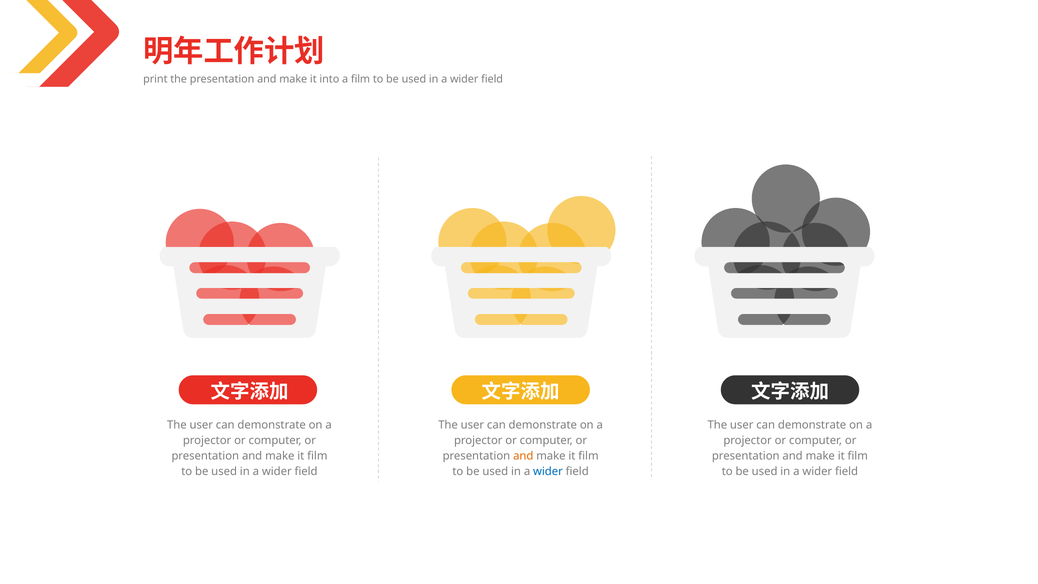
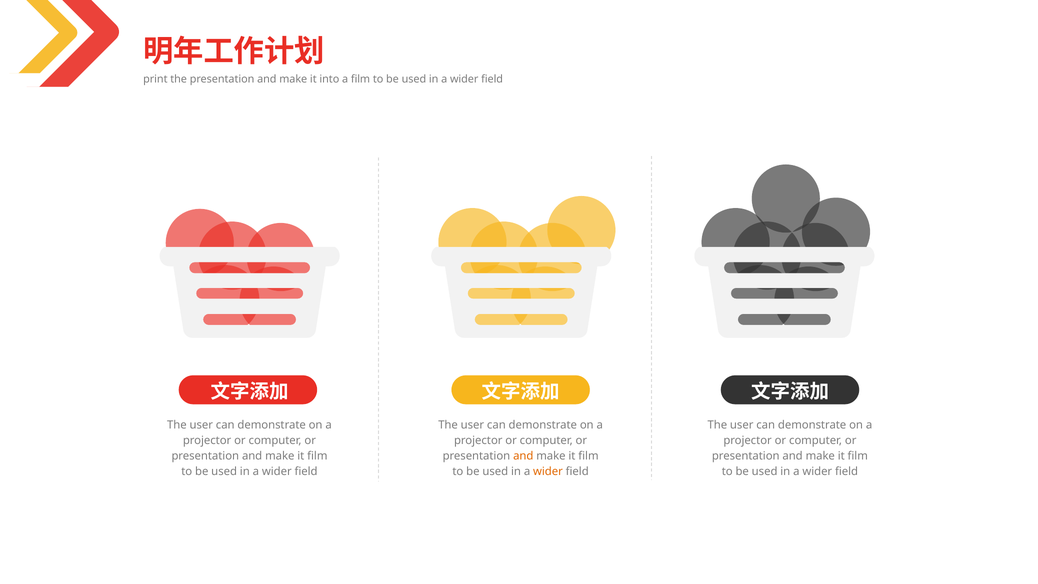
wider at (548, 471) colour: blue -> orange
